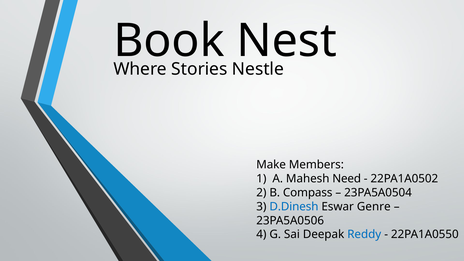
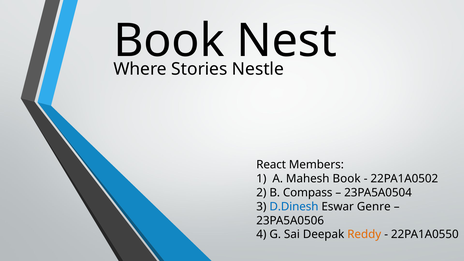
Make: Make -> React
Mahesh Need: Need -> Book
Reddy colour: blue -> orange
